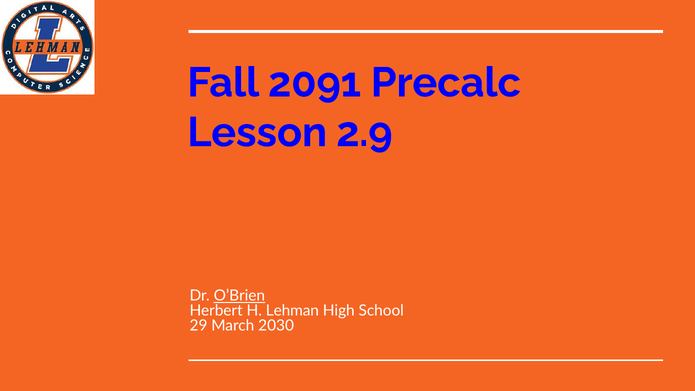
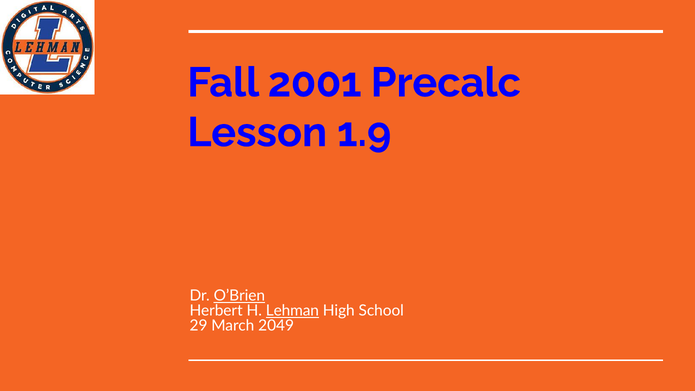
2091: 2091 -> 2001
2.9: 2.9 -> 1.9
Lehman underline: none -> present
2030: 2030 -> 2049
